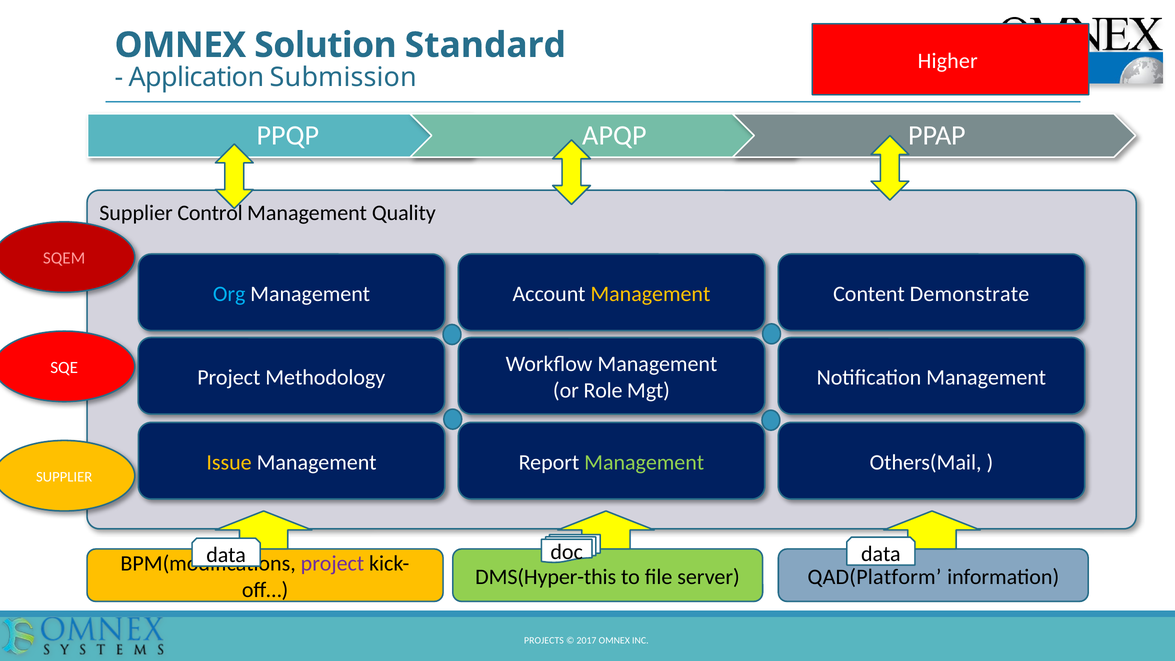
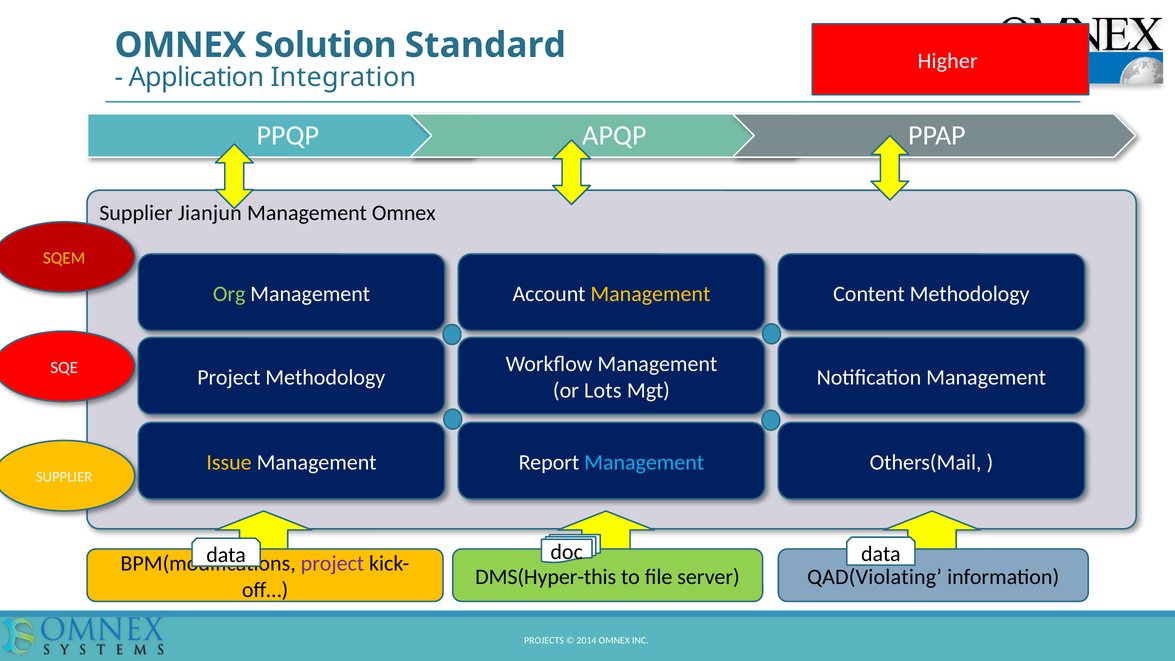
Submission: Submission -> Integration
Control: Control -> Jianjun
Management Quality: Quality -> Omnex
SQEM colour: pink -> yellow
Org colour: light blue -> light green
Content Demonstrate: Demonstrate -> Methodology
Role: Role -> Lots
Management at (644, 462) colour: light green -> light blue
QAD(Platform: QAD(Platform -> QAD(Violating
2017: 2017 -> 2014
